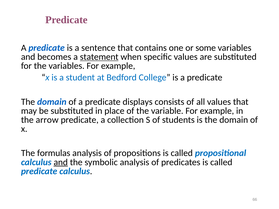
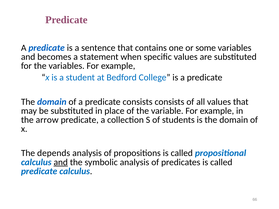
statement underline: present -> none
predicate displays: displays -> consists
formulas: formulas -> depends
